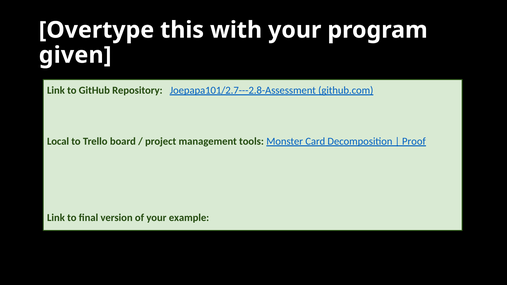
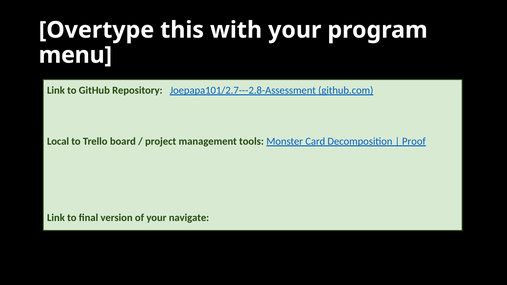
given: given -> menu
example: example -> navigate
